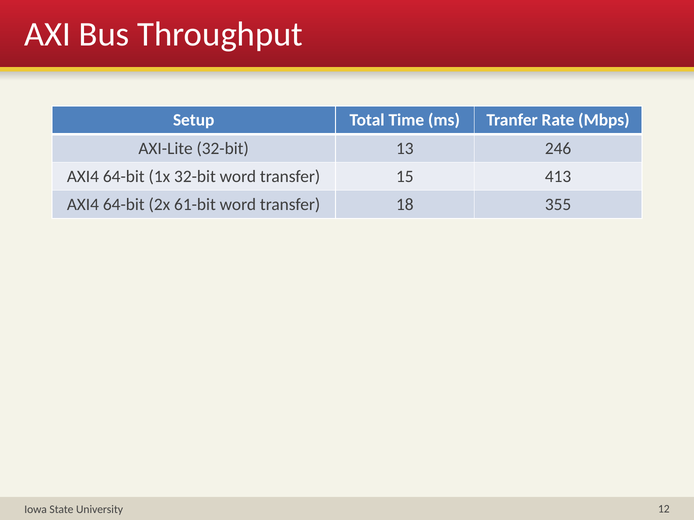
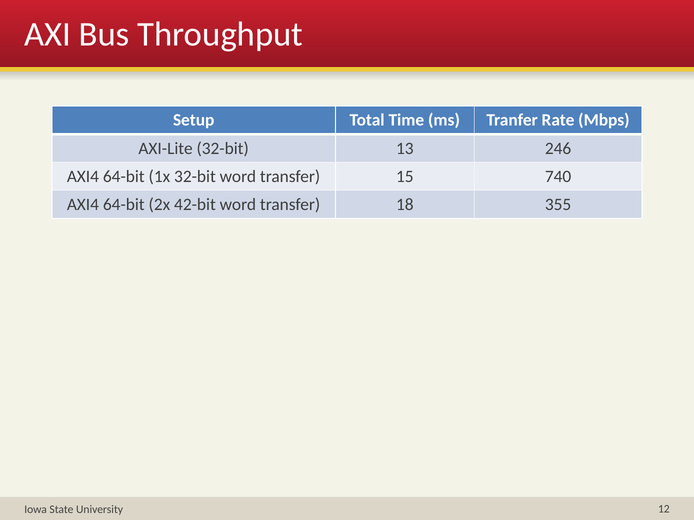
413: 413 -> 740
61-bit: 61-bit -> 42-bit
